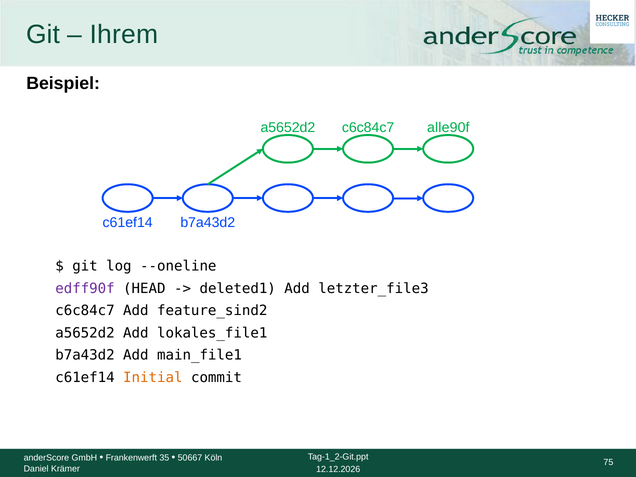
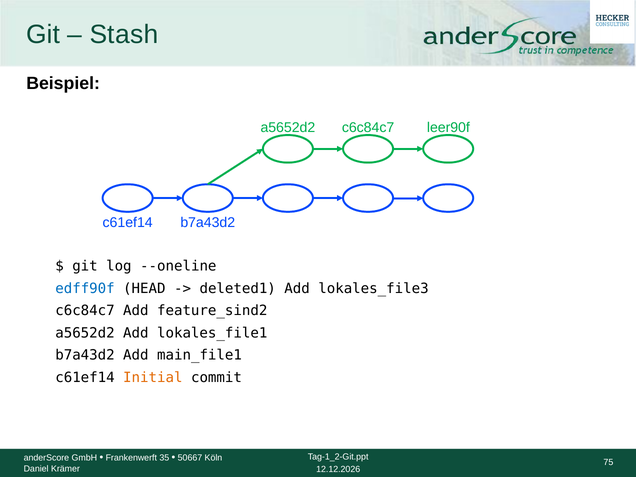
Ihrem: Ihrem -> Stash
alle90f: alle90f -> leer90f
edff90f colour: purple -> blue
letzter_file3: letzter_file3 -> lokales_file3
